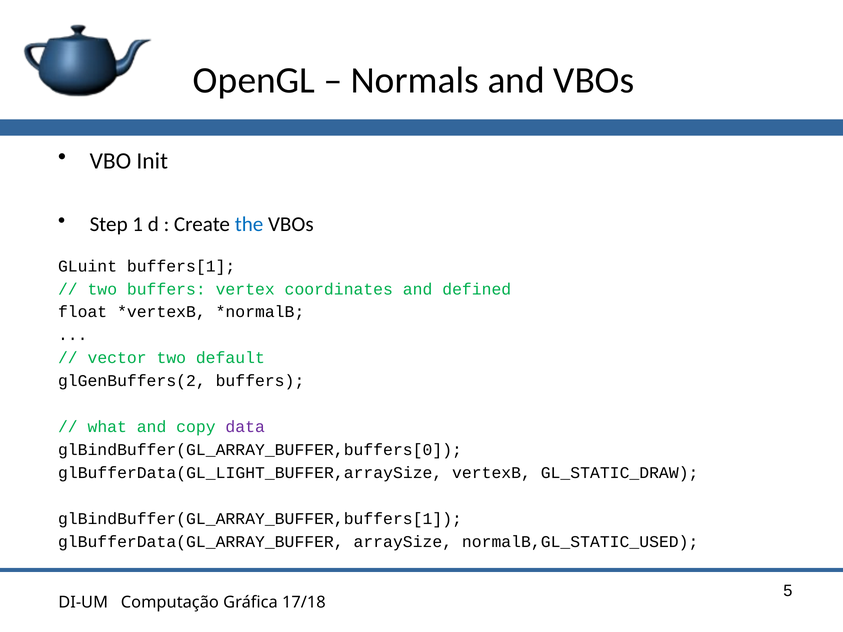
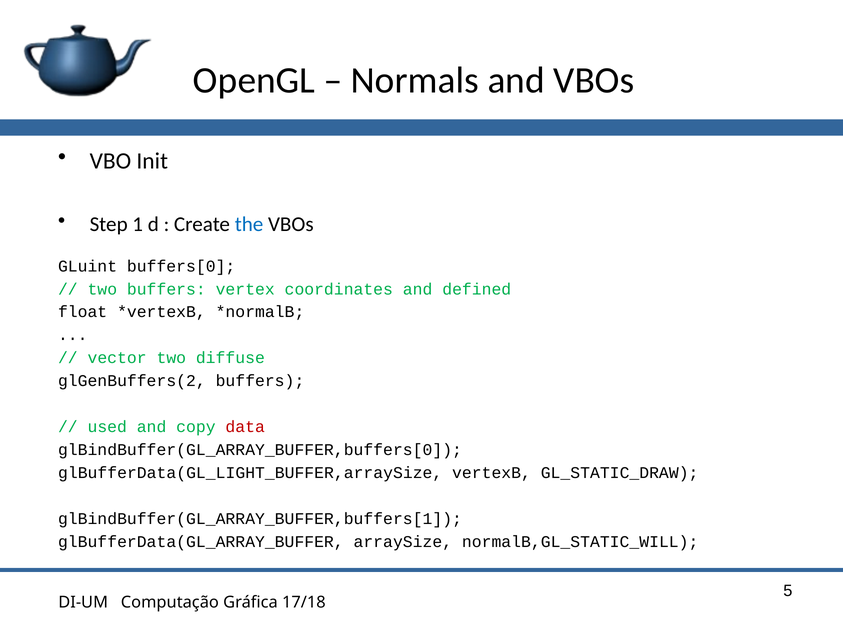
buffers[1: buffers[1 -> buffers[0
default: default -> diffuse
what: what -> used
data colour: purple -> red
normalB,GL_STATIC_USED: normalB,GL_STATIC_USED -> normalB,GL_STATIC_WILL
